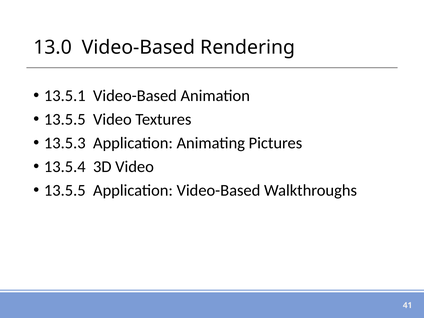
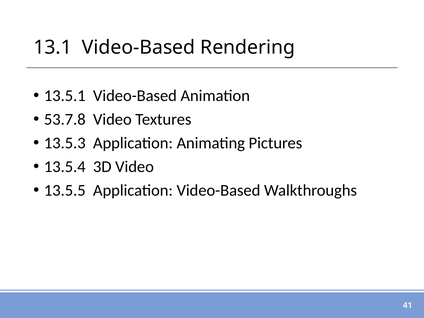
13.0: 13.0 -> 13.1
13.5.5 at (65, 119): 13.5.5 -> 53.7.8
